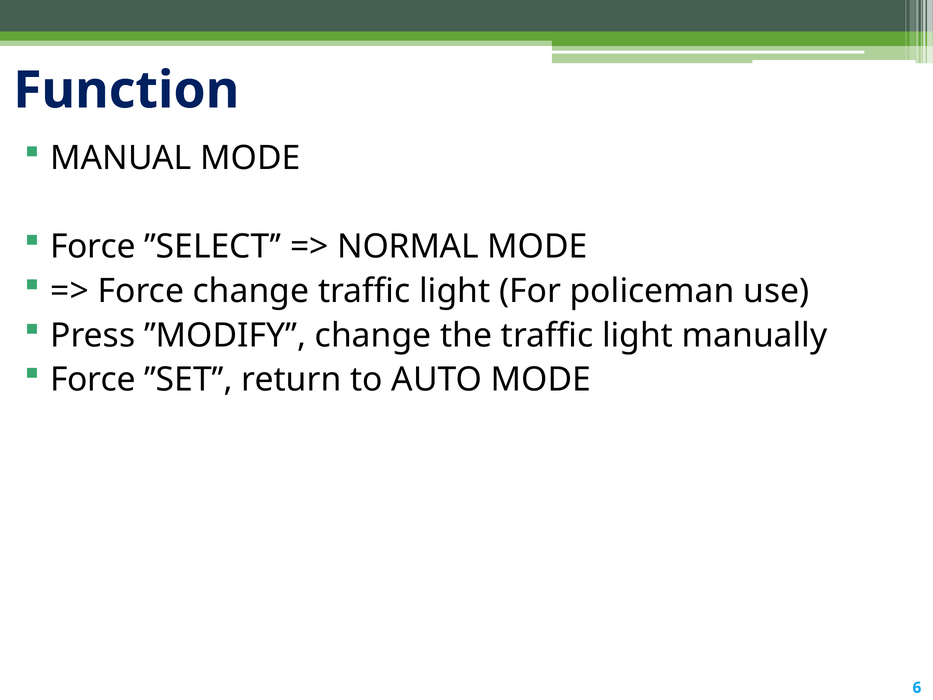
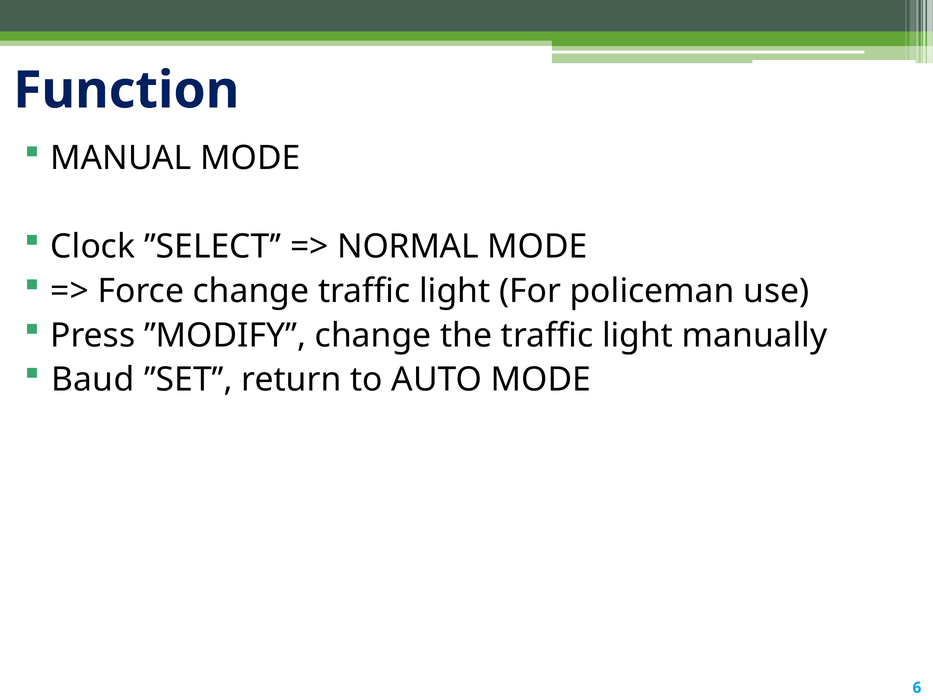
Force at (93, 247): Force -> Clock
Force at (93, 380): Force -> Baud
